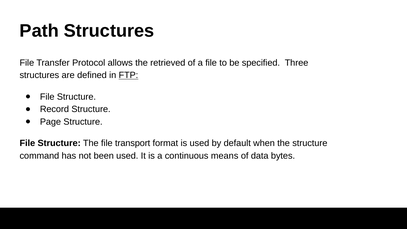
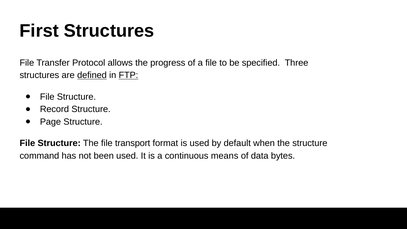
Path: Path -> First
retrieved: retrieved -> progress
defined underline: none -> present
